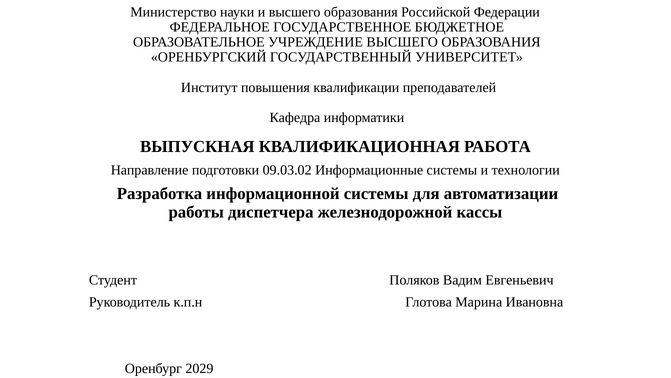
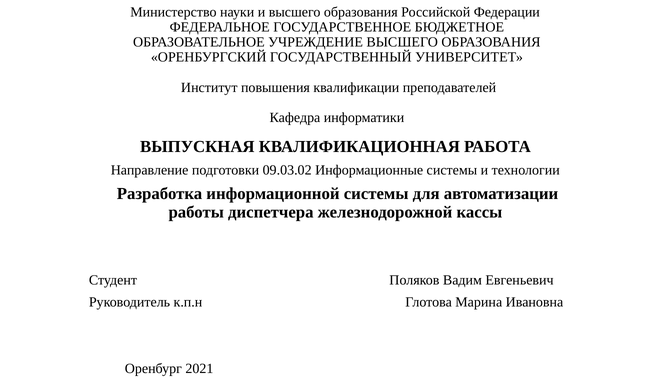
2029: 2029 -> 2021
